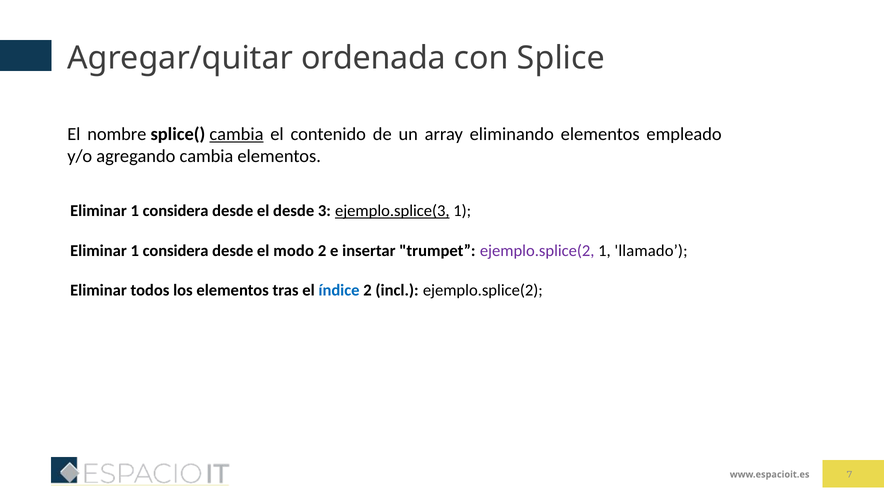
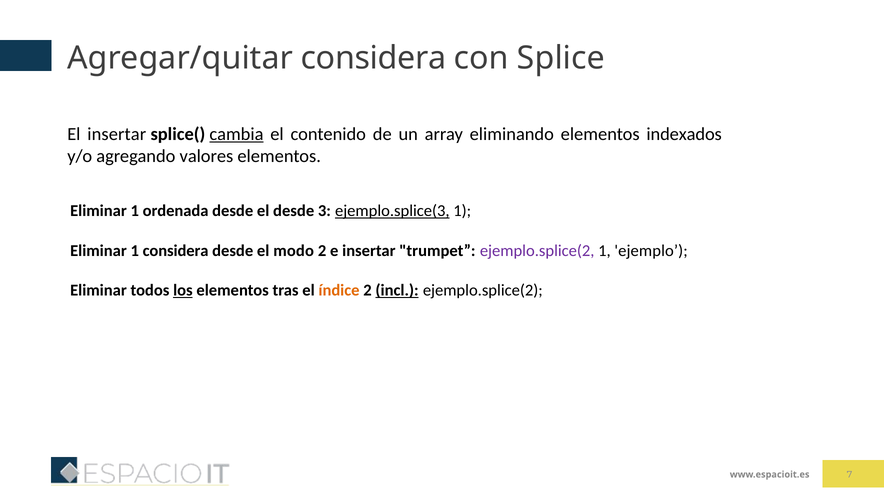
Agregar/quitar ordenada: ordenada -> considera
El nombre: nombre -> insertar
empleado: empleado -> indexados
agregando cambia: cambia -> valores
considera at (176, 211): considera -> ordenada
llamado: llamado -> ejemplo
los underline: none -> present
índice colour: blue -> orange
incl underline: none -> present
